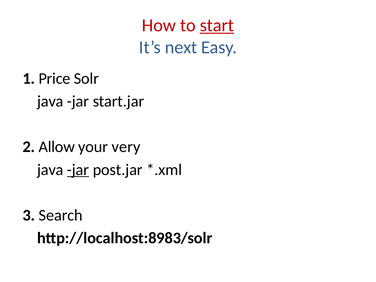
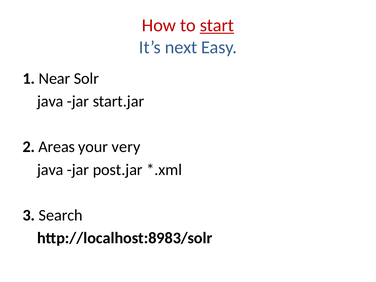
Price: Price -> Near
Allow: Allow -> Areas
jar at (78, 170) underline: present -> none
